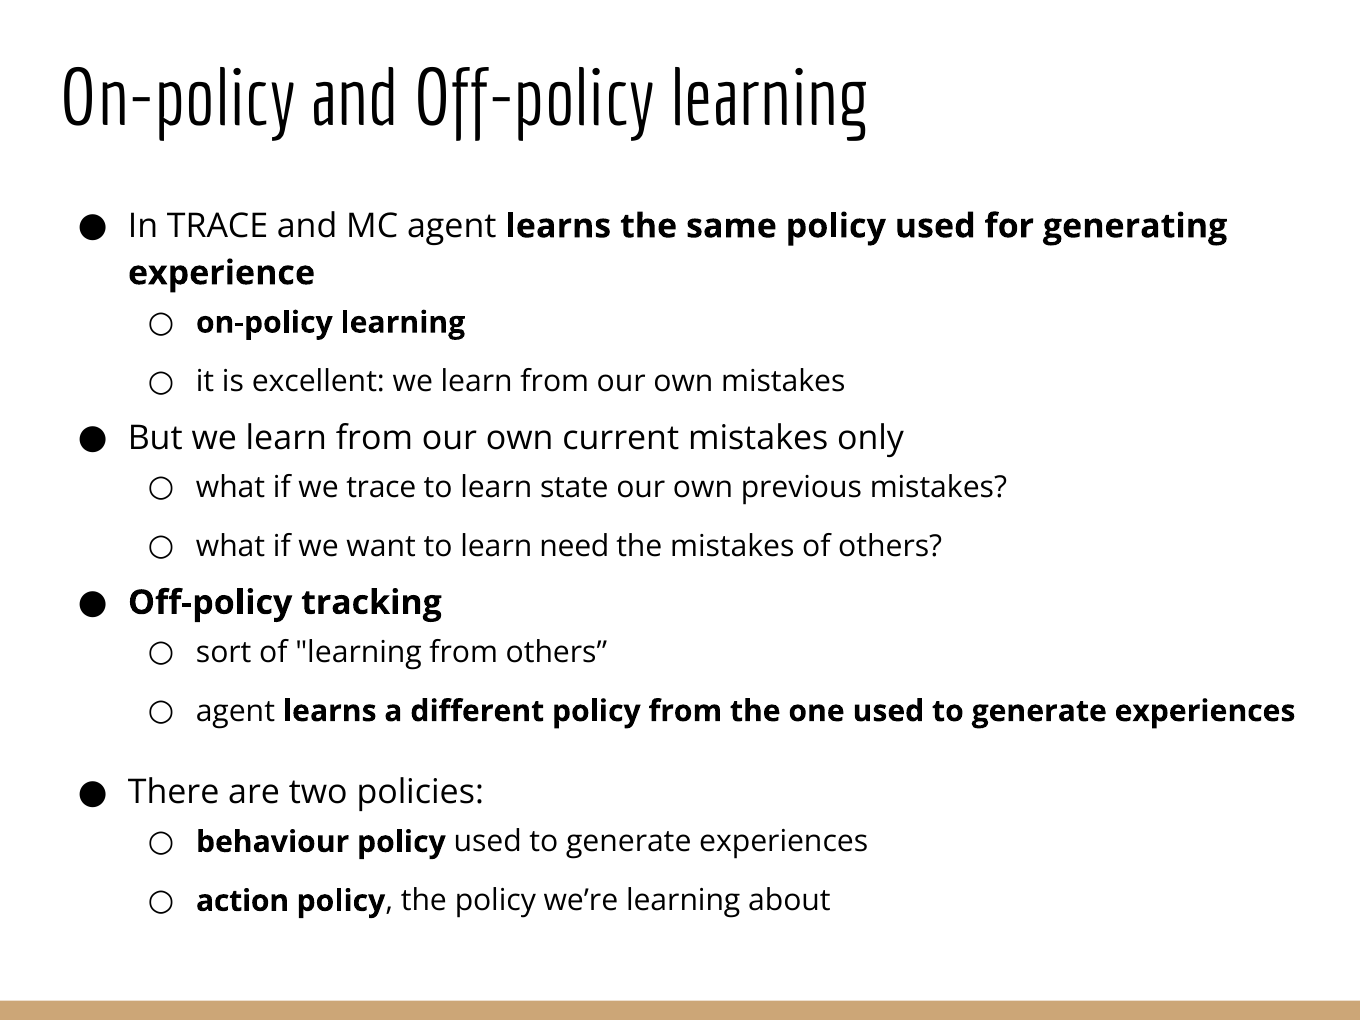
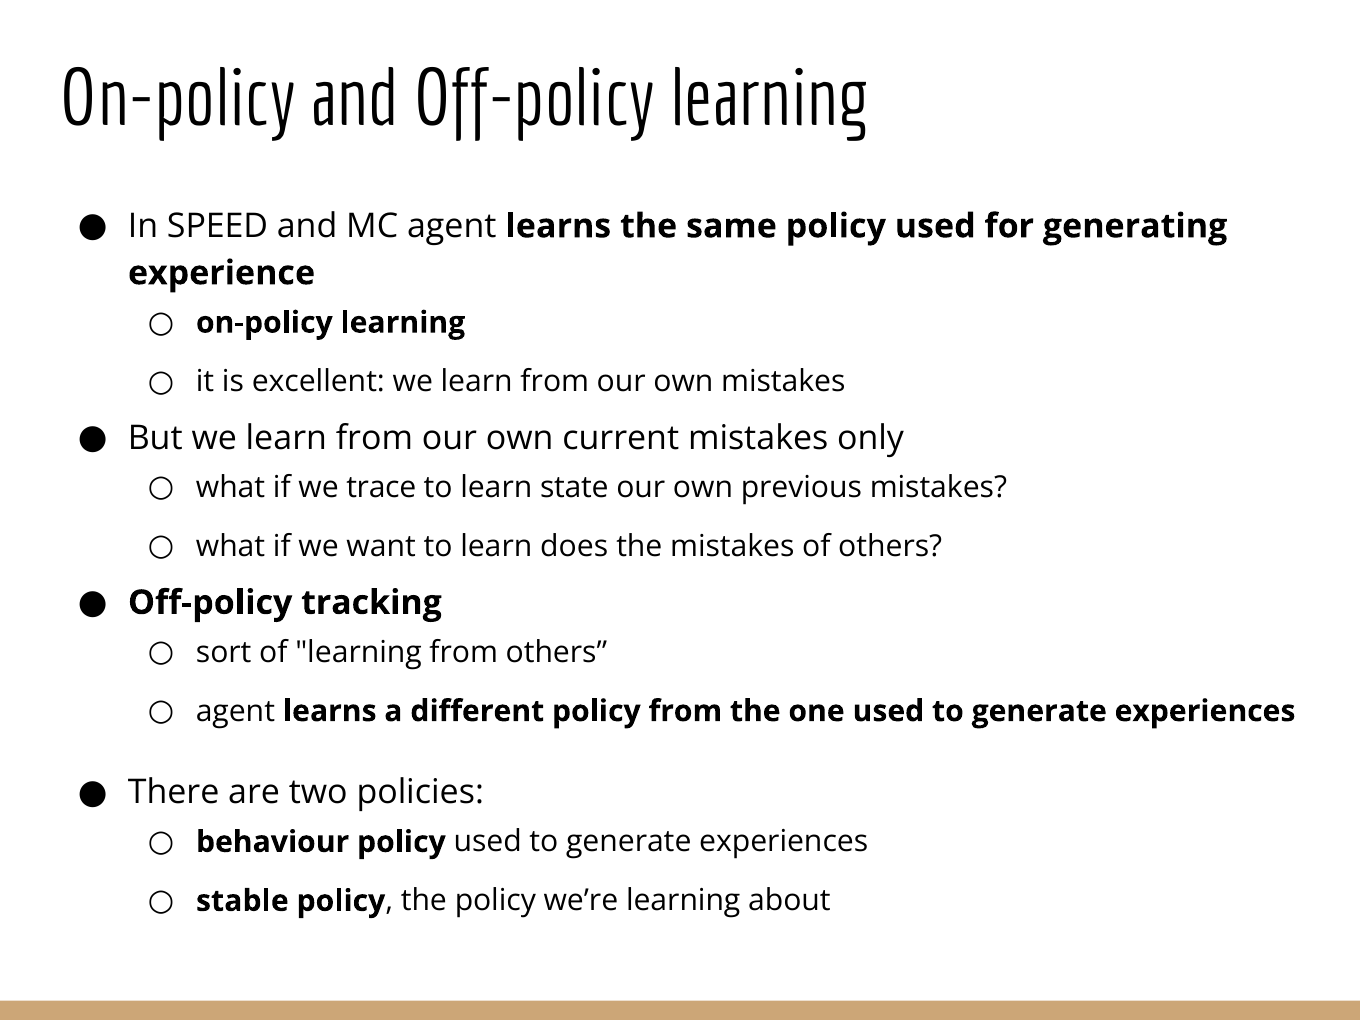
In TRACE: TRACE -> SPEED
need: need -> does
action: action -> stable
